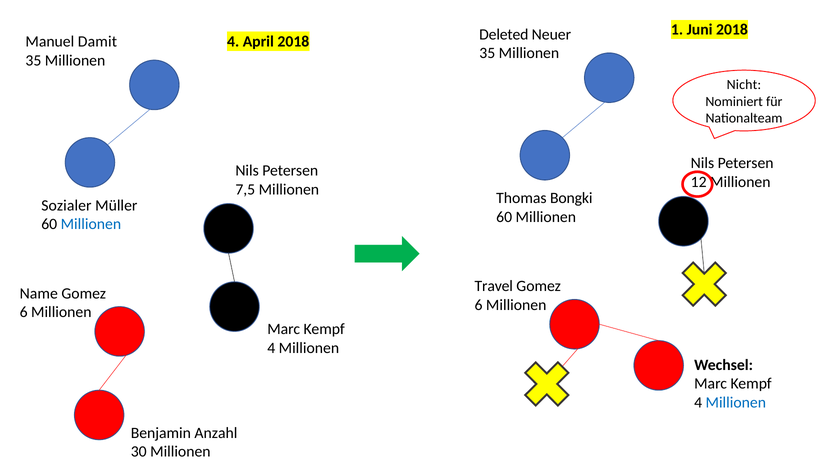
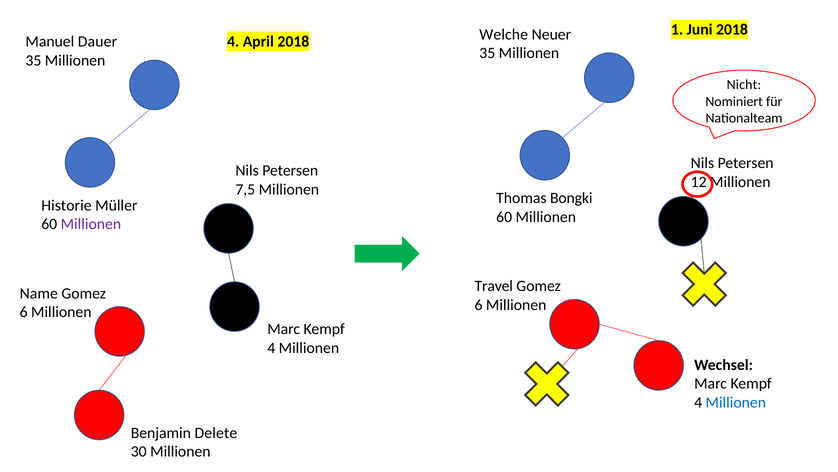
Deleted: Deleted -> Welche
Damit: Damit -> Dauer
Sozialer: Sozialer -> Historie
Millionen at (91, 224) colour: blue -> purple
Anzahl: Anzahl -> Delete
